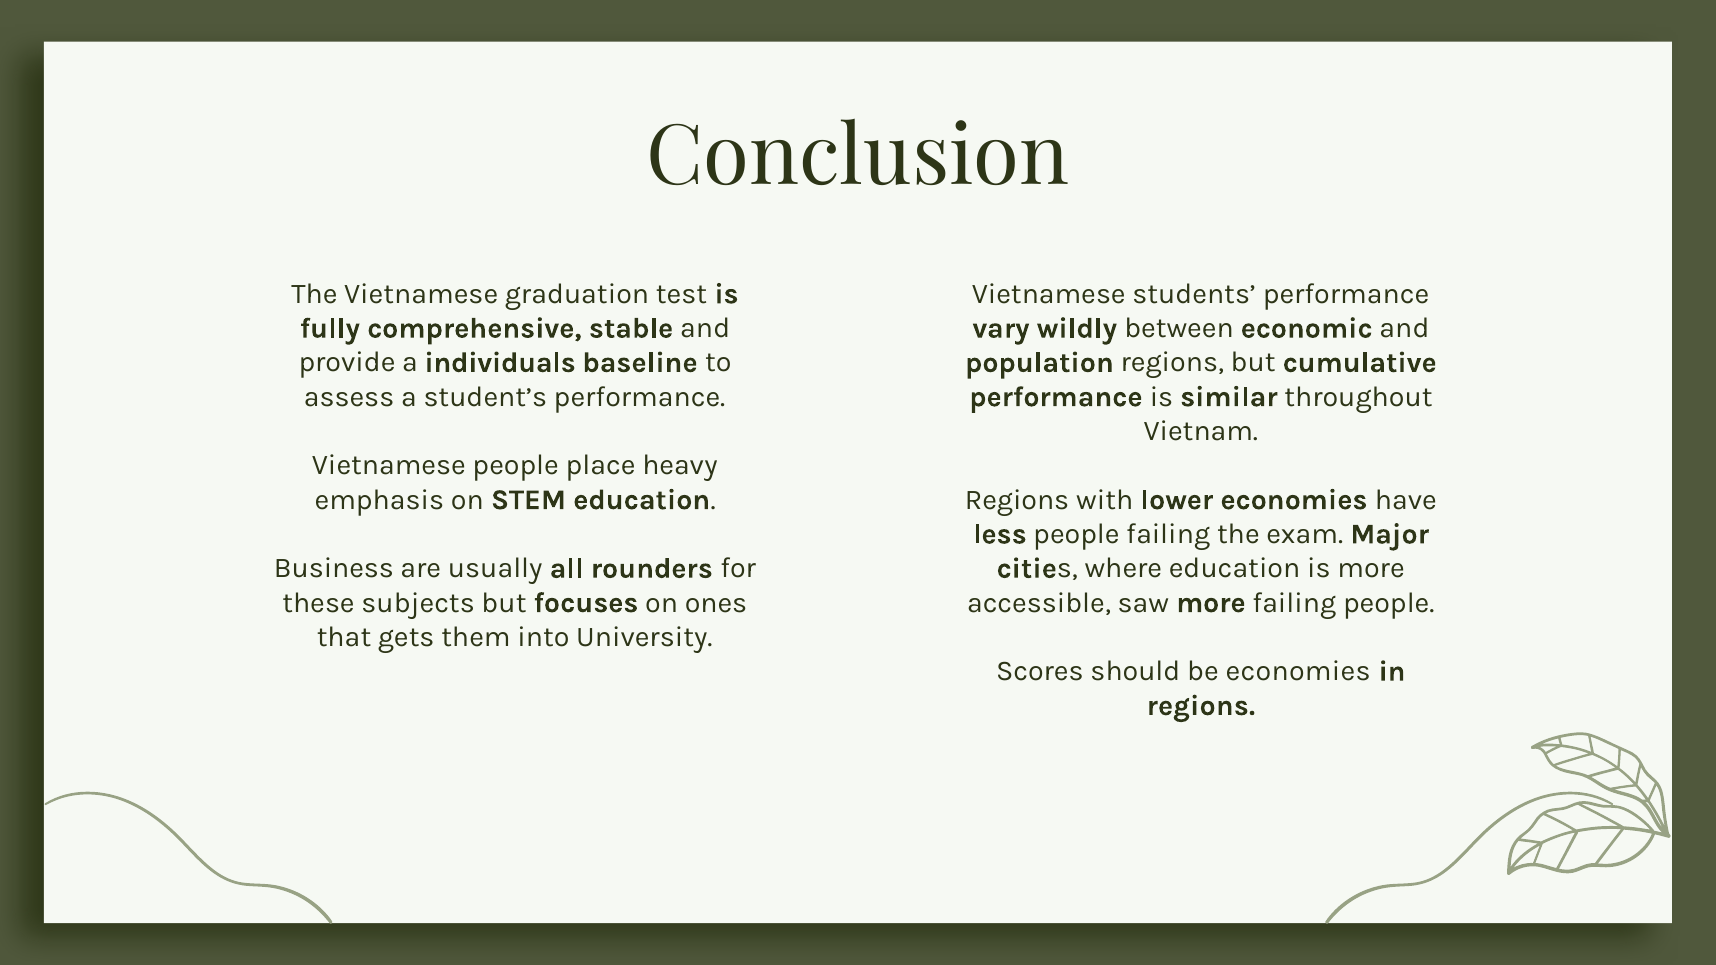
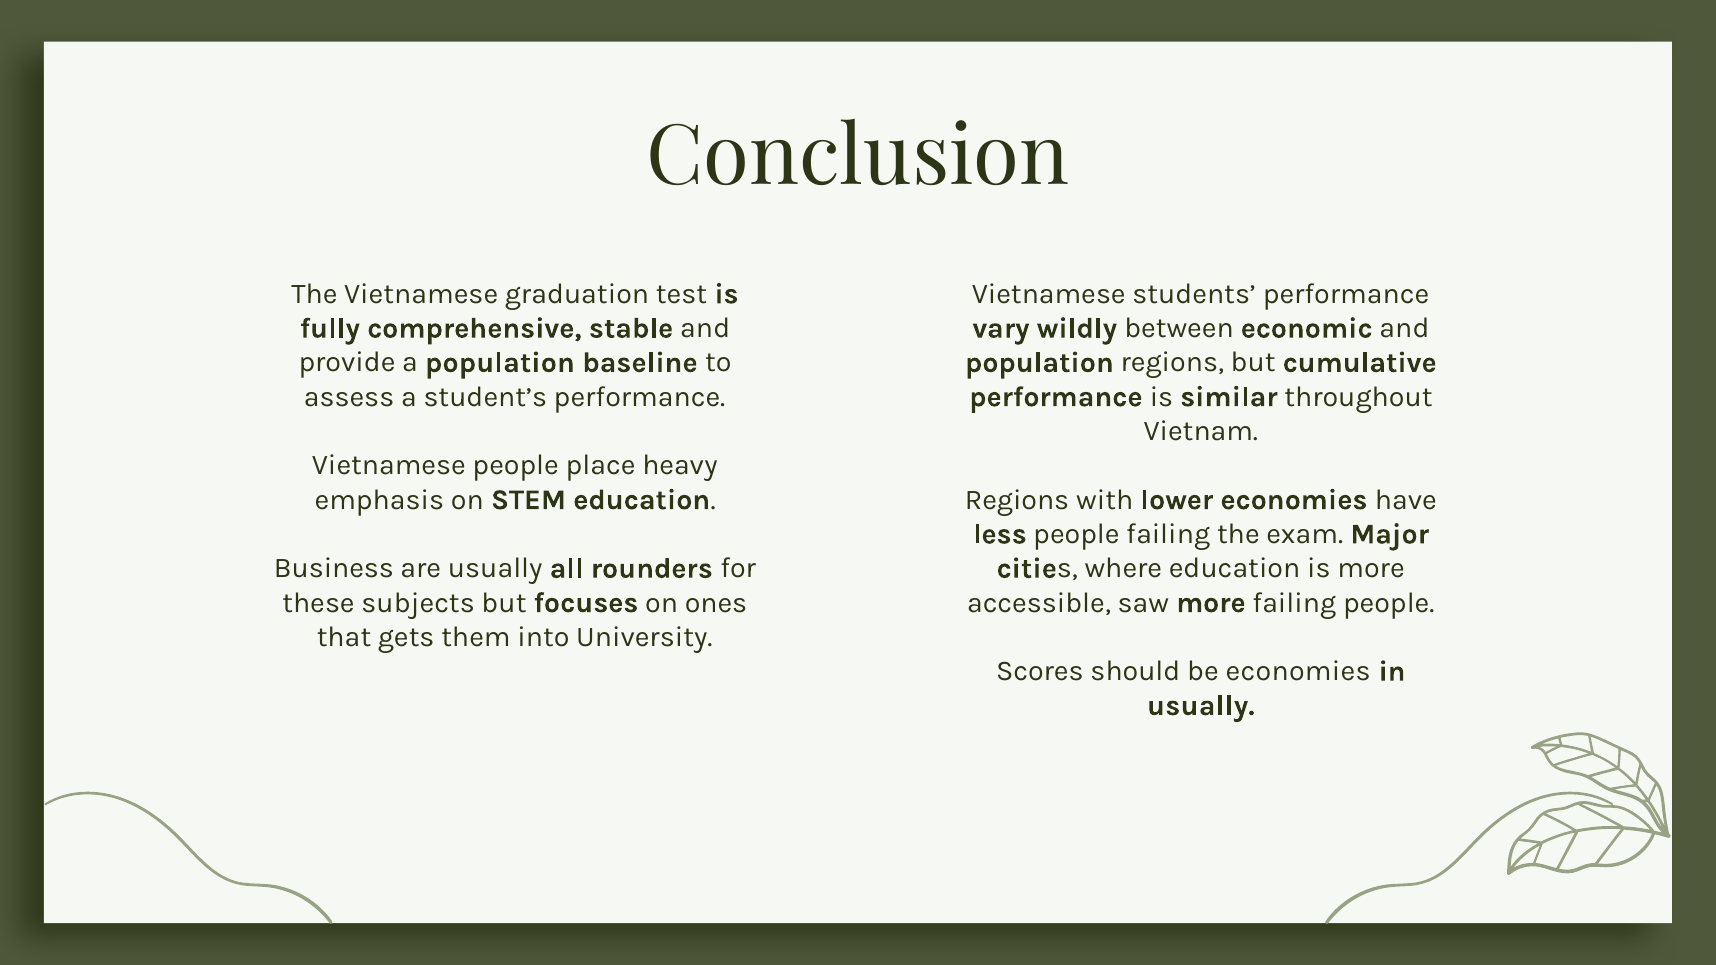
a individuals: individuals -> population
regions at (1201, 706): regions -> usually
